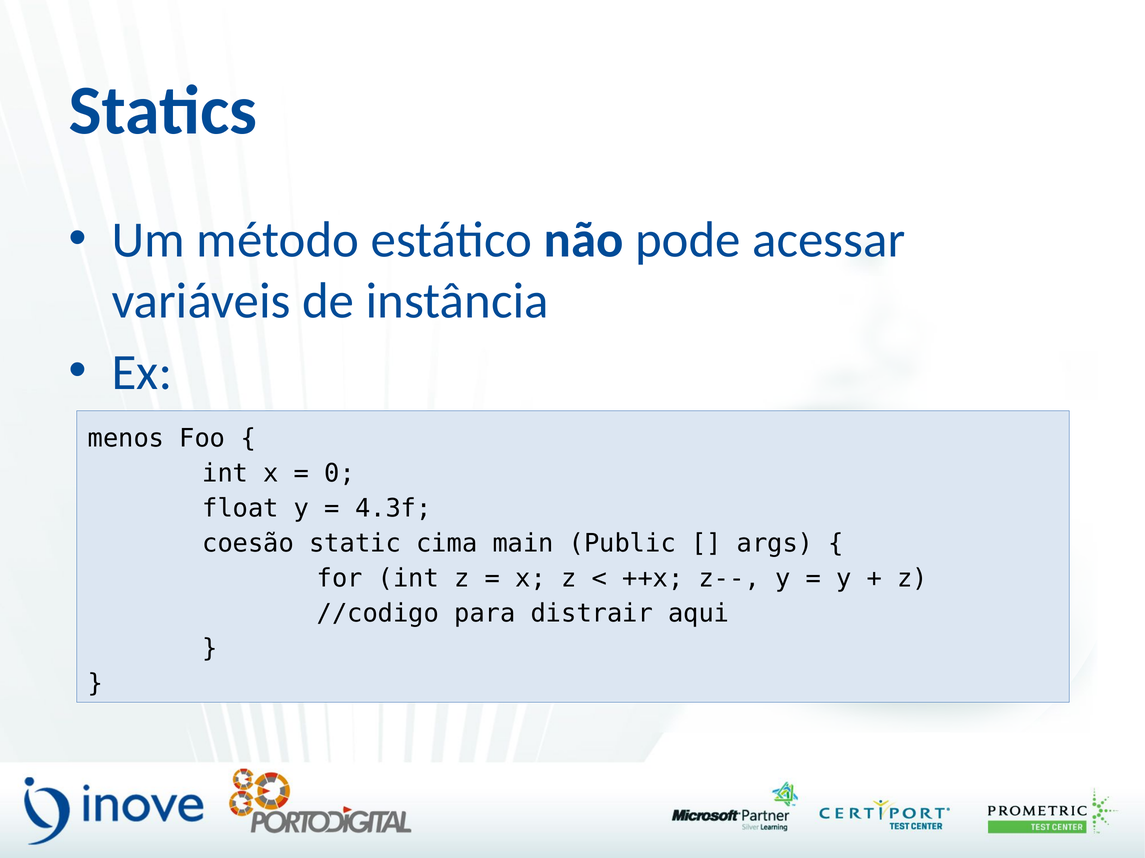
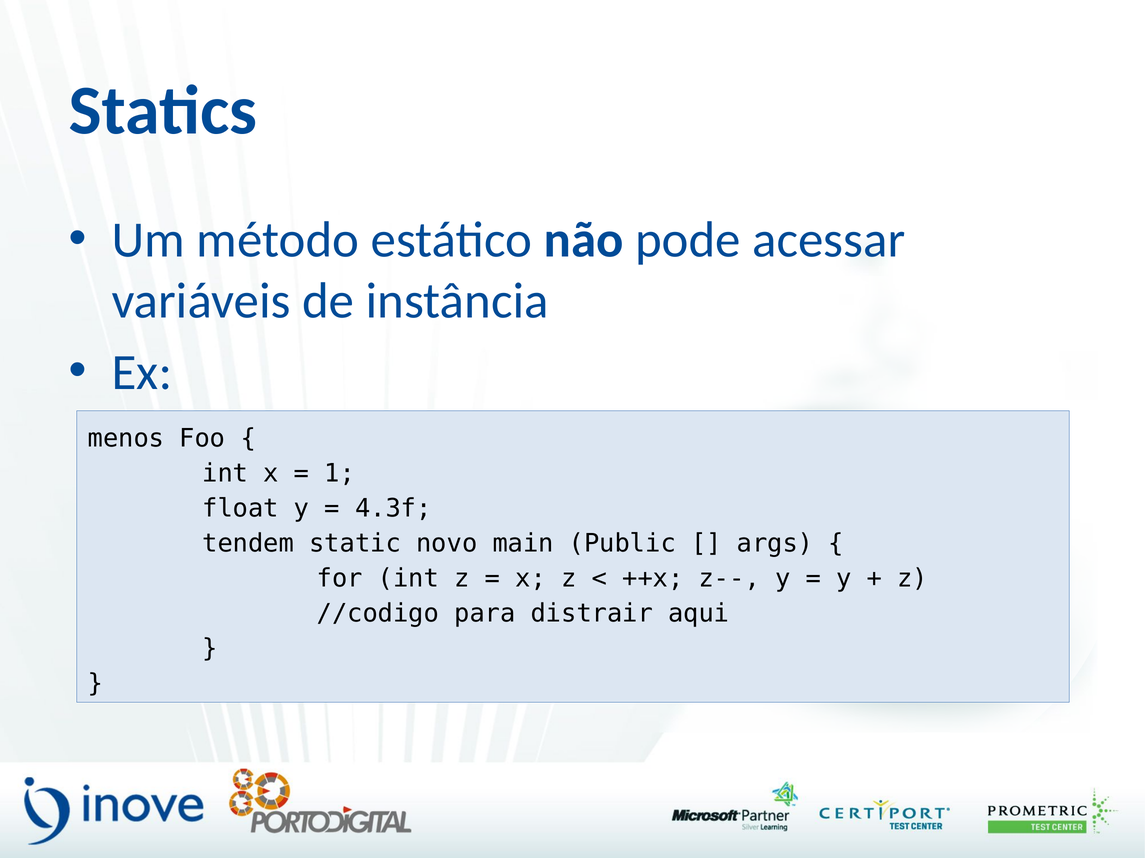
0: 0 -> 1
coesão: coesão -> tendem
cima: cima -> novo
